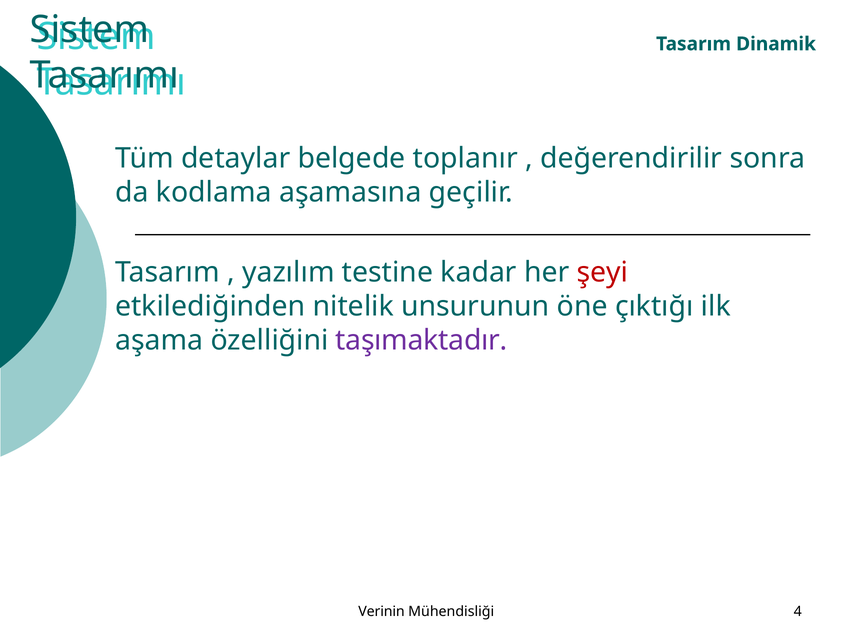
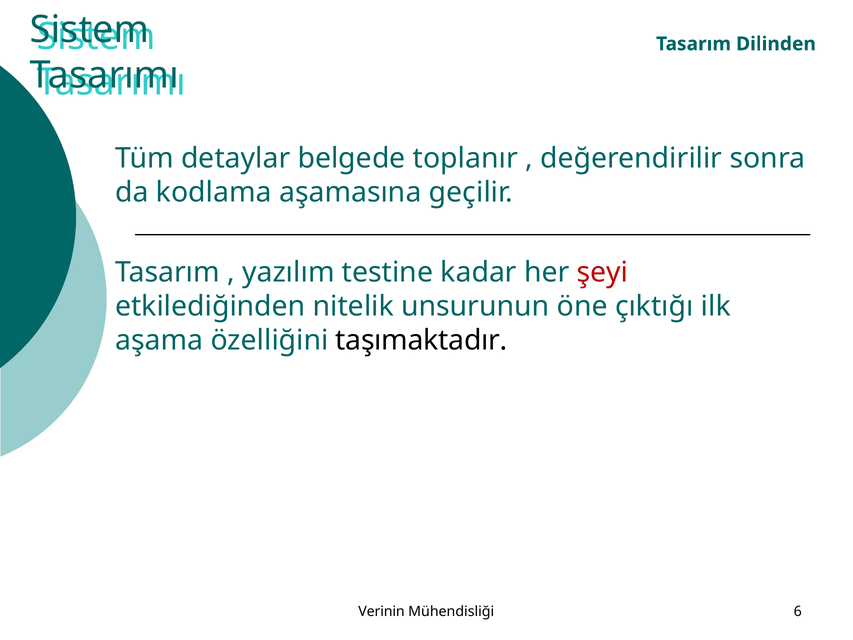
Dinamik: Dinamik -> Dilinden
taşımaktadır colour: purple -> black
4: 4 -> 6
